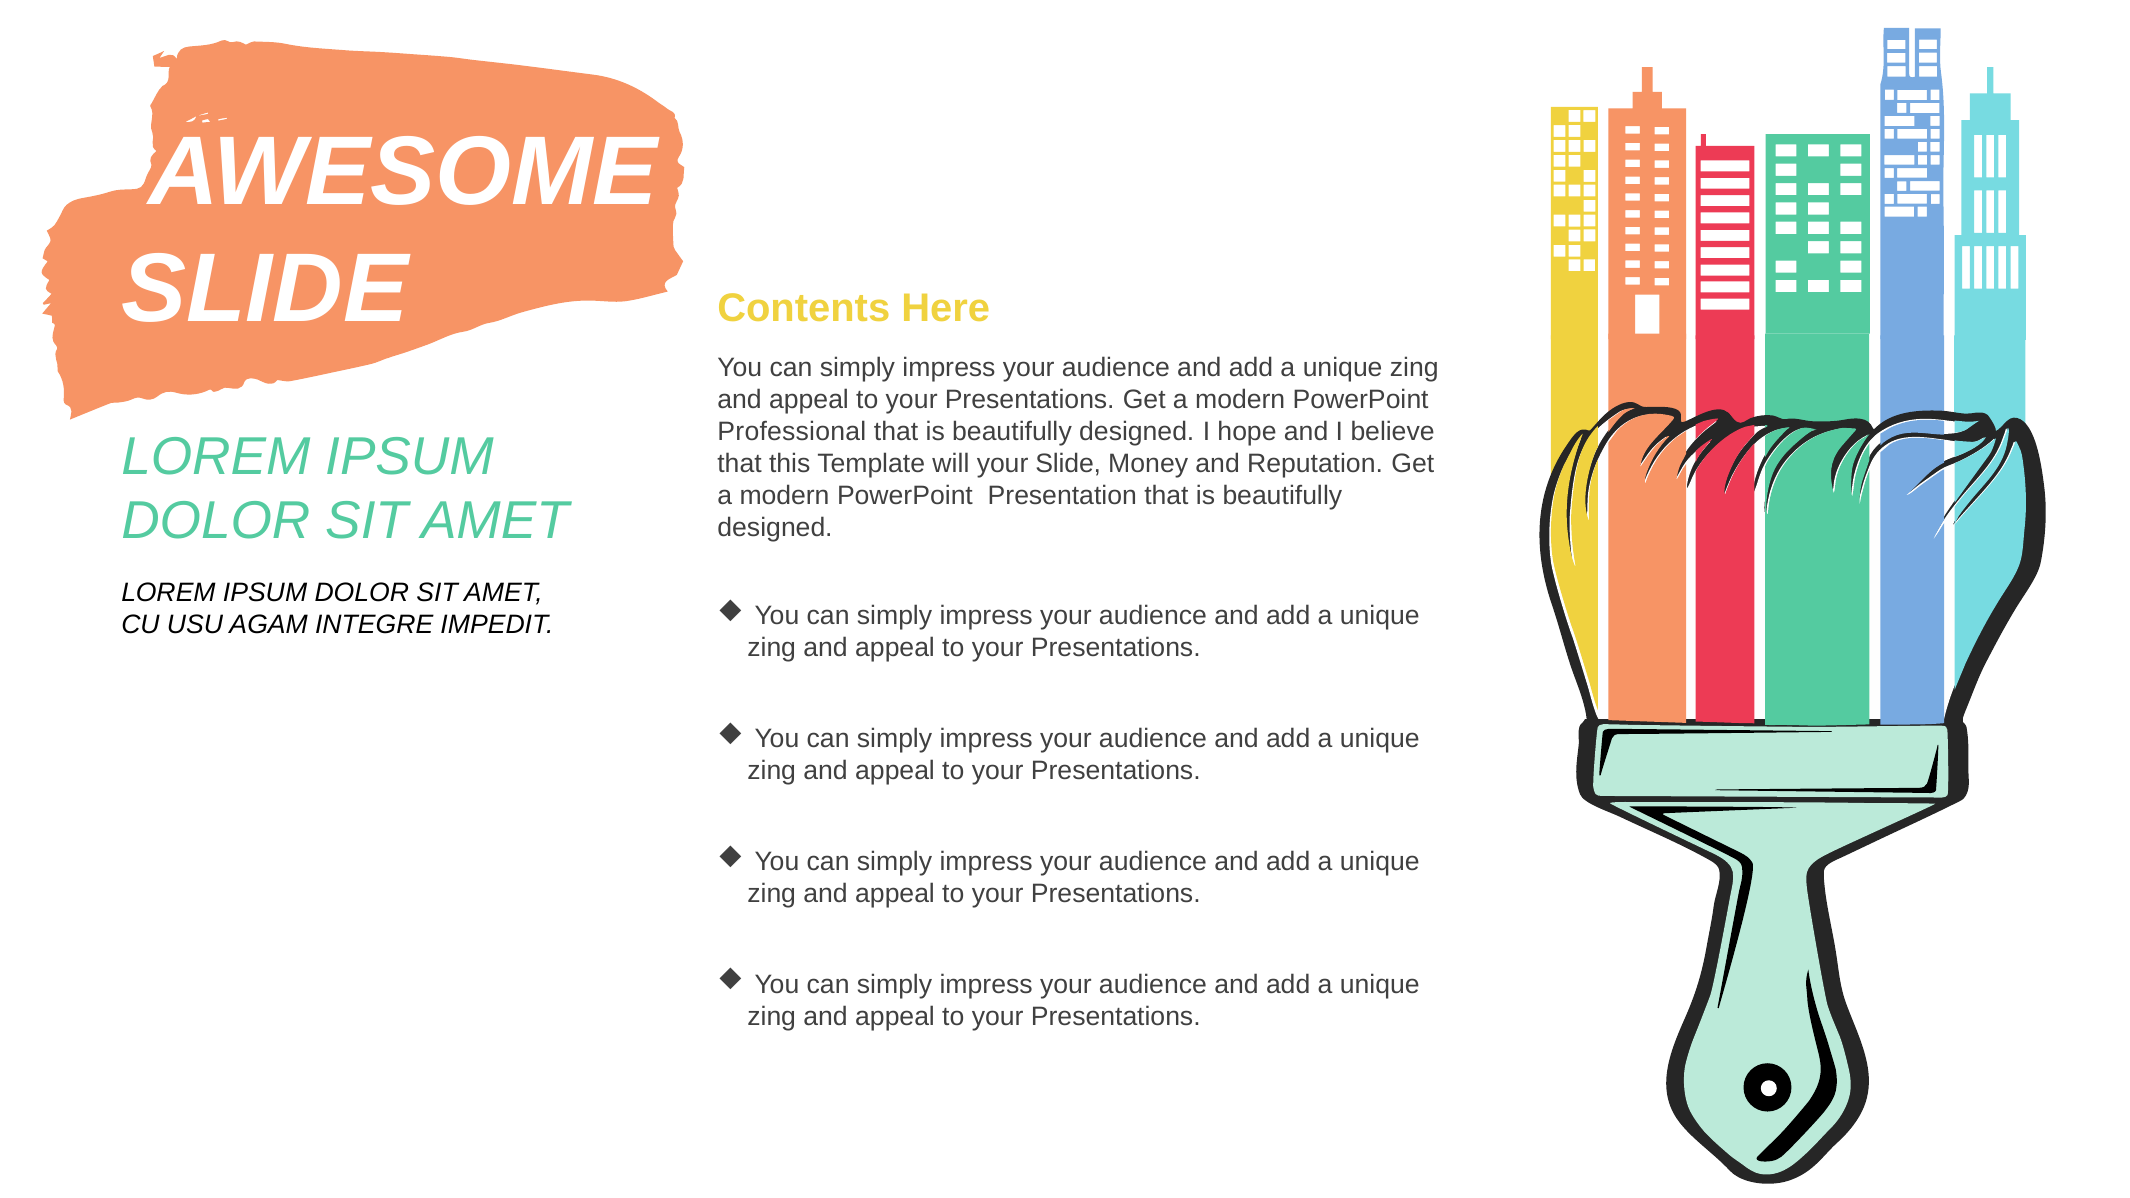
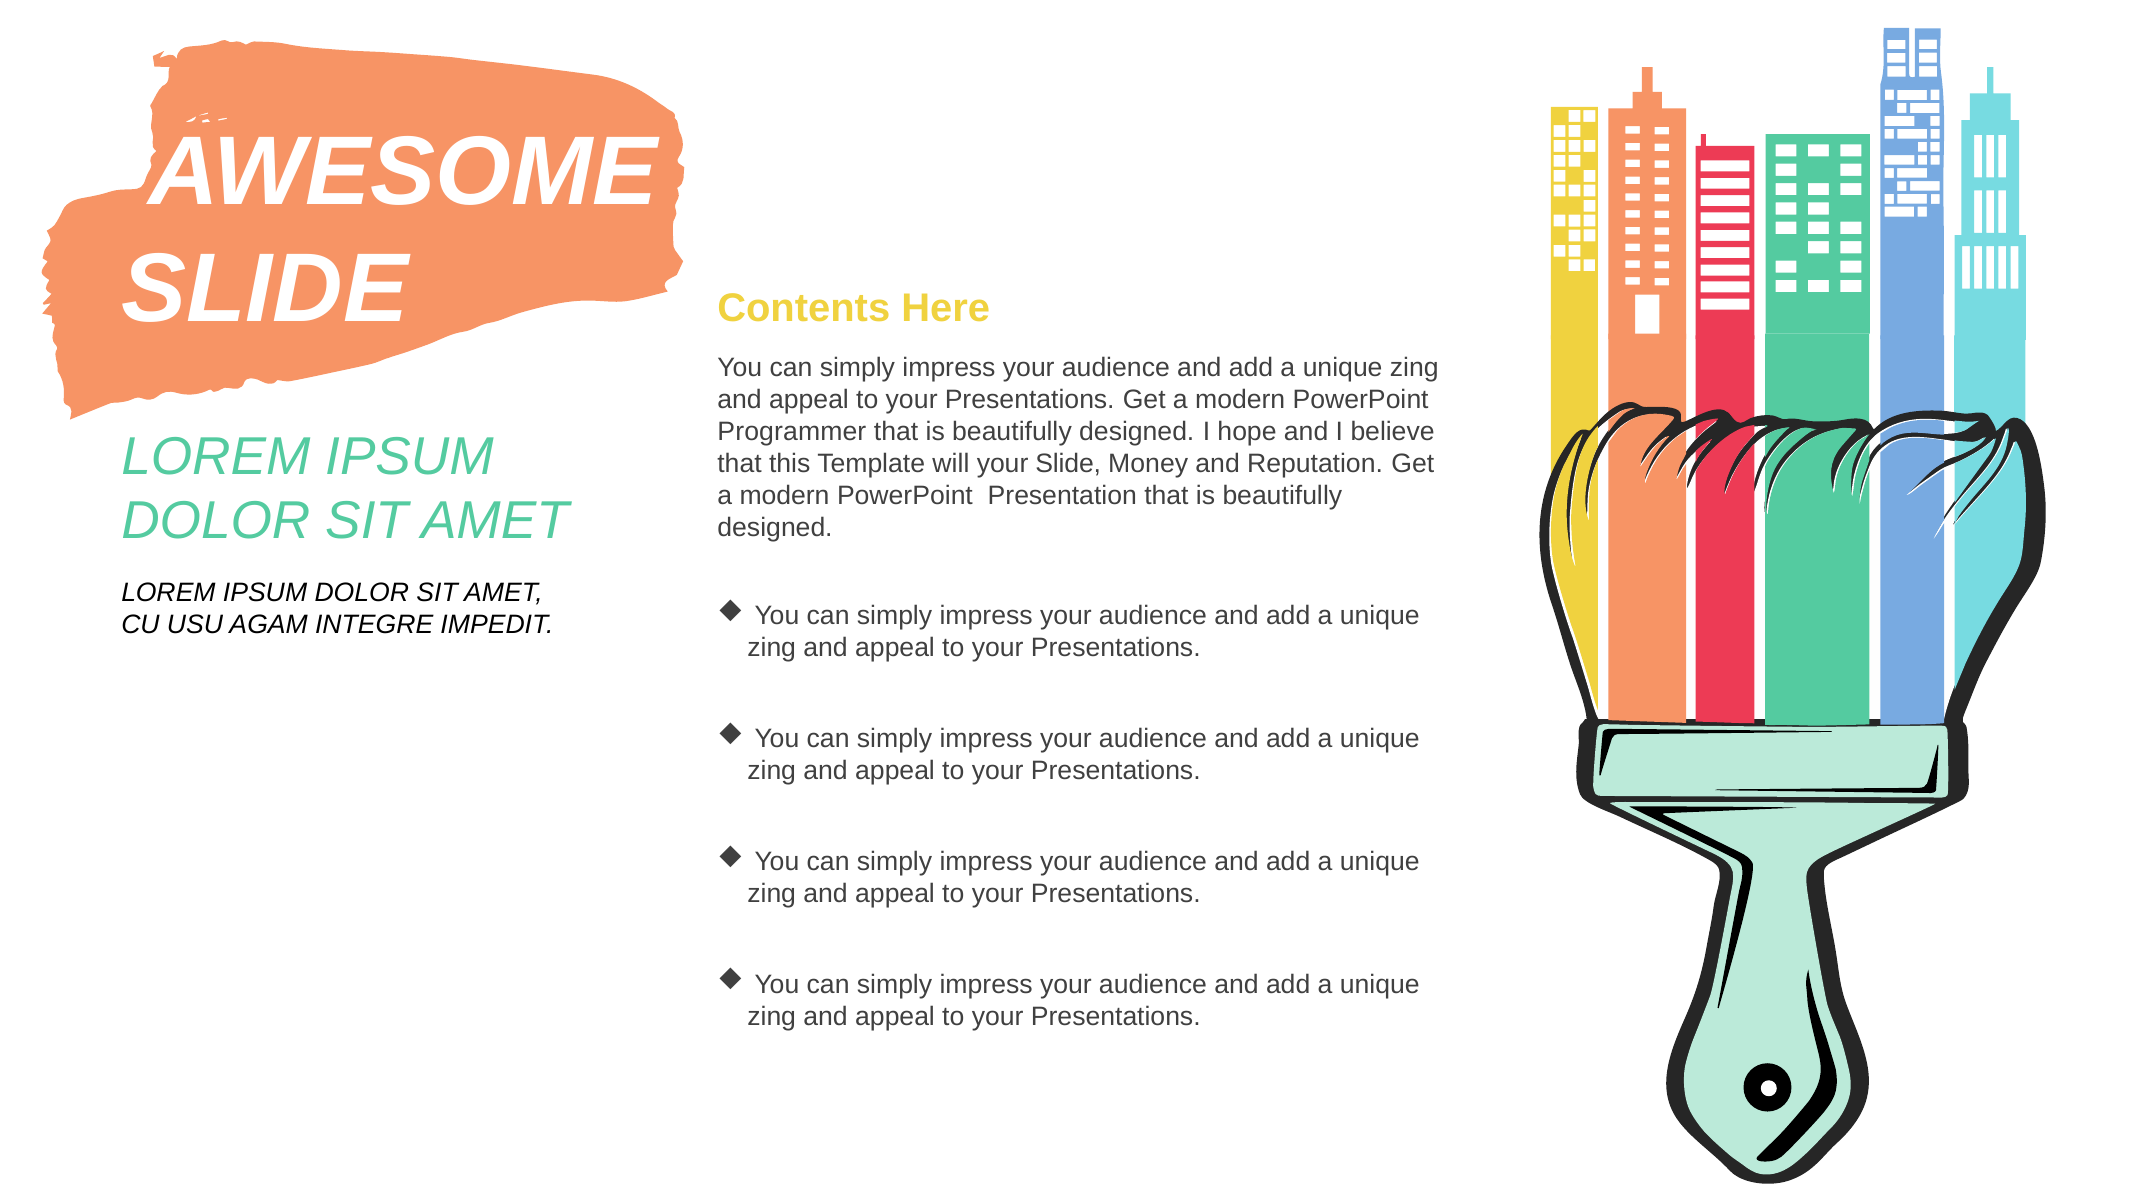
Professional: Professional -> Programmer
